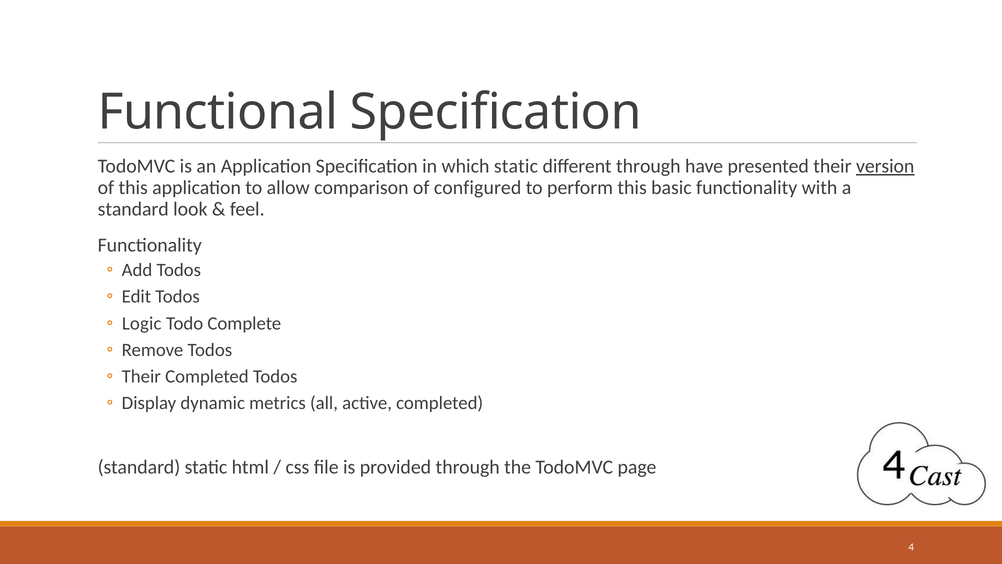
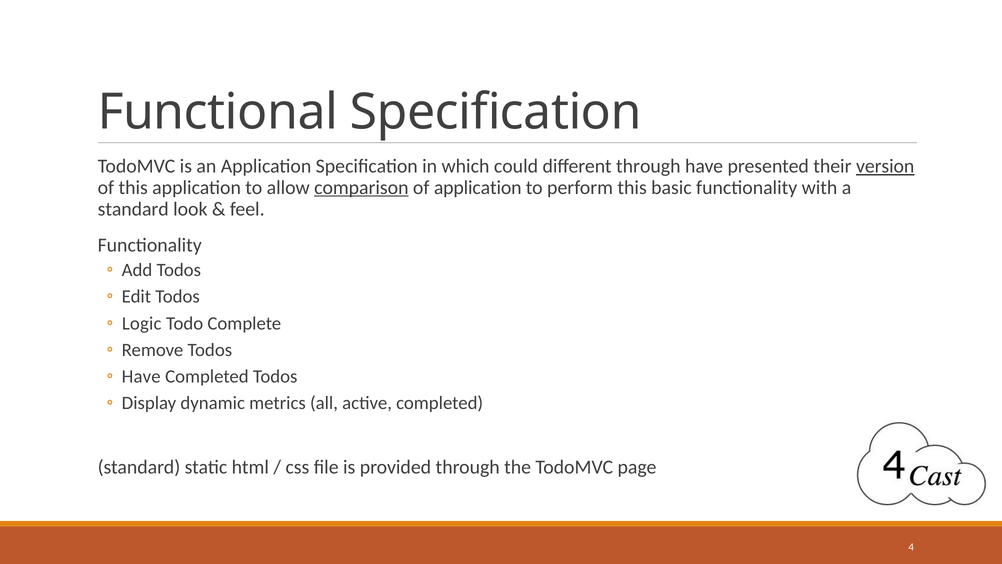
which static: static -> could
comparison underline: none -> present
of configured: configured -> application
Their at (141, 376): Their -> Have
